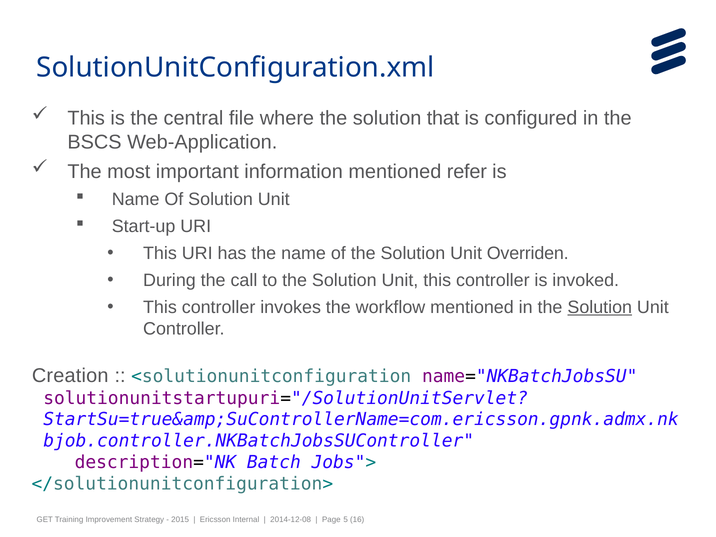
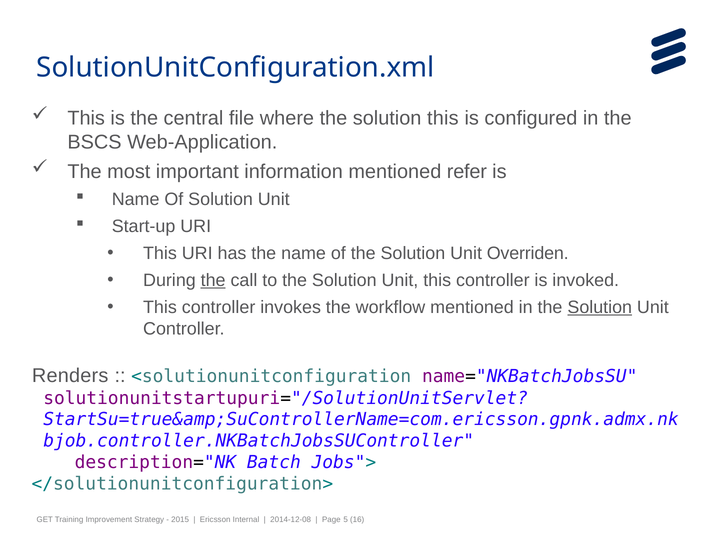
solution that: that -> this
the at (213, 280) underline: none -> present
Creation: Creation -> Renders
